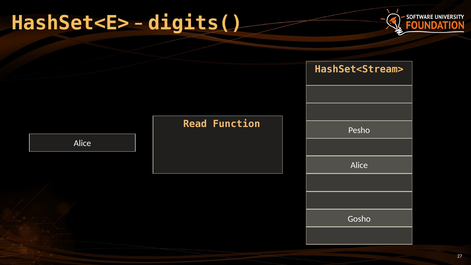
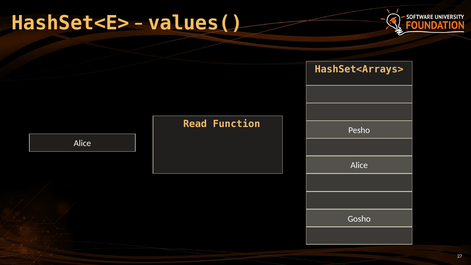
digits(: digits( -> values(
HashSet<Stream>: HashSet<Stream> -> HashSet<Arrays>
